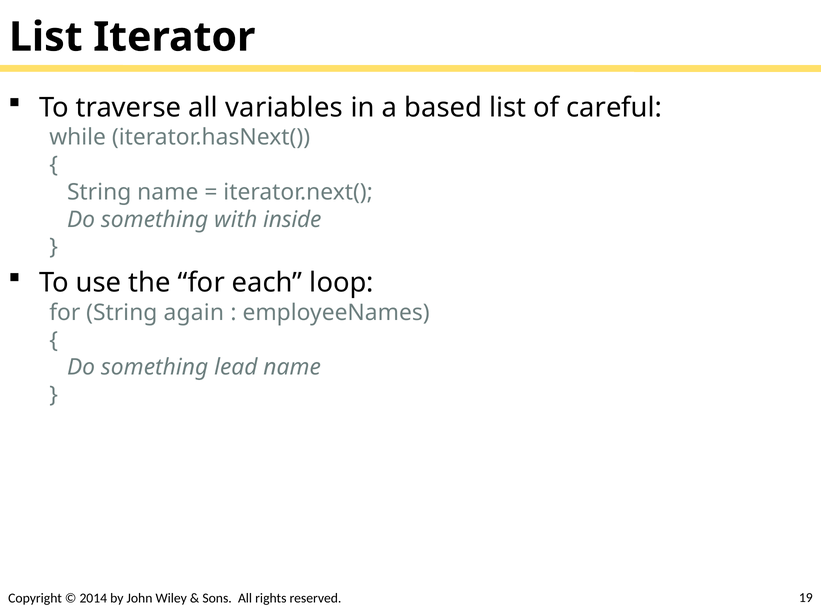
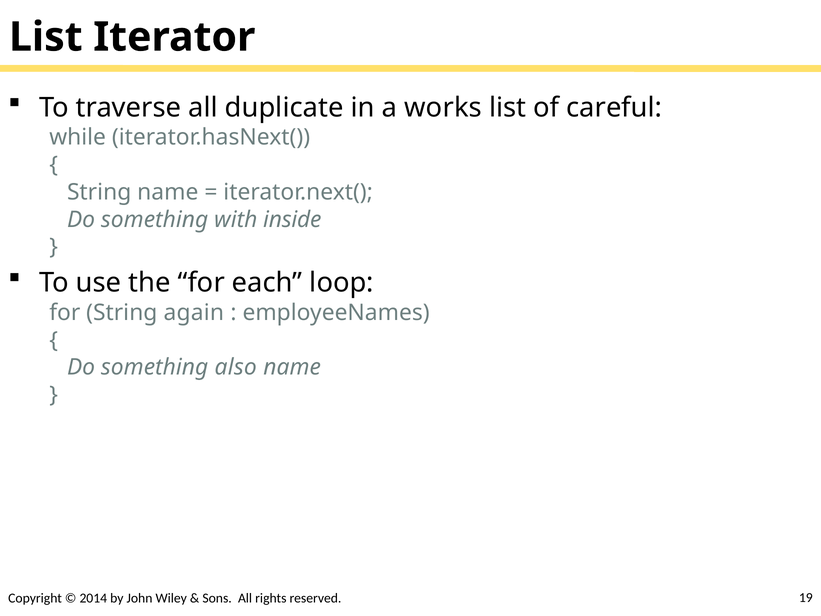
variables: variables -> duplicate
based: based -> works
lead: lead -> also
